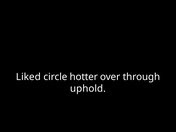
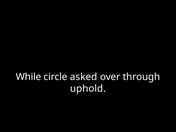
Liked: Liked -> While
hotter: hotter -> asked
